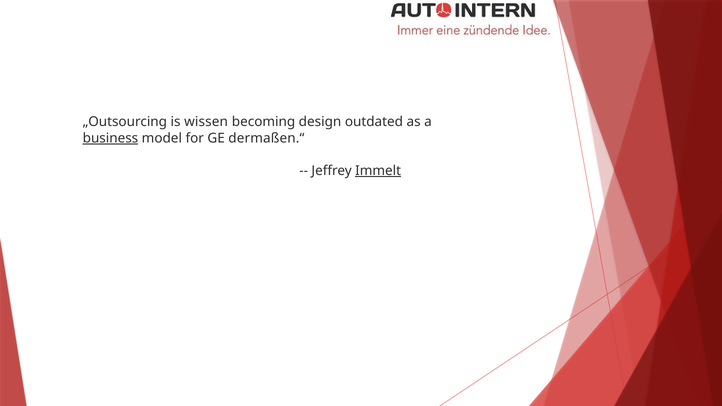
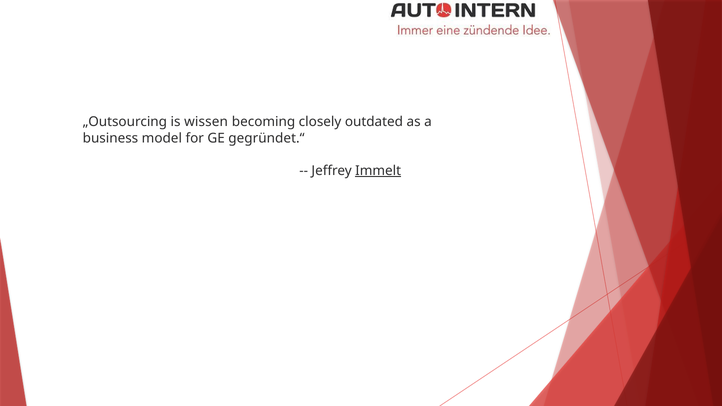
design: design -> closely
business underline: present -> none
dermaßen.“: dermaßen.“ -> gegründet.“
